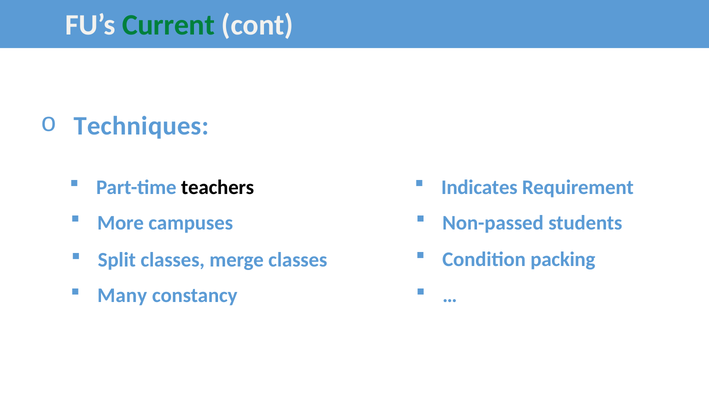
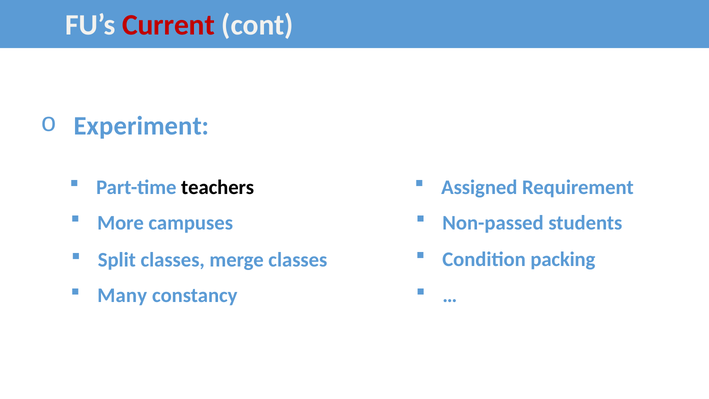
Current colour: green -> red
Techniques: Techniques -> Experiment
Indicates: Indicates -> Assigned
